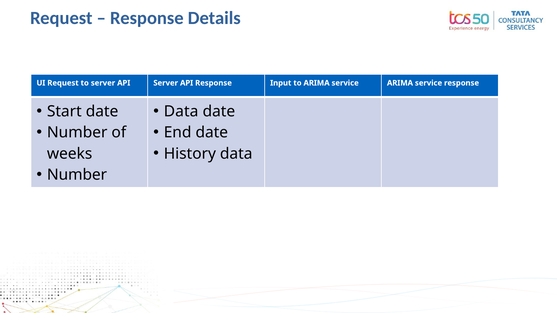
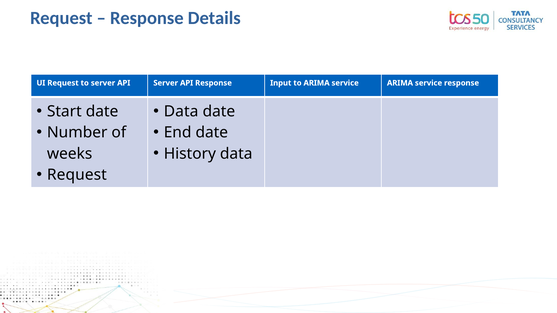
Number at (77, 175): Number -> Request
